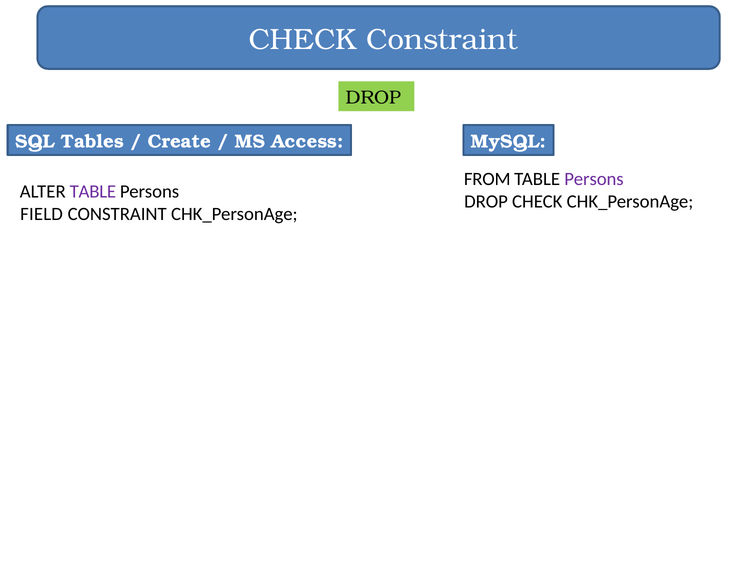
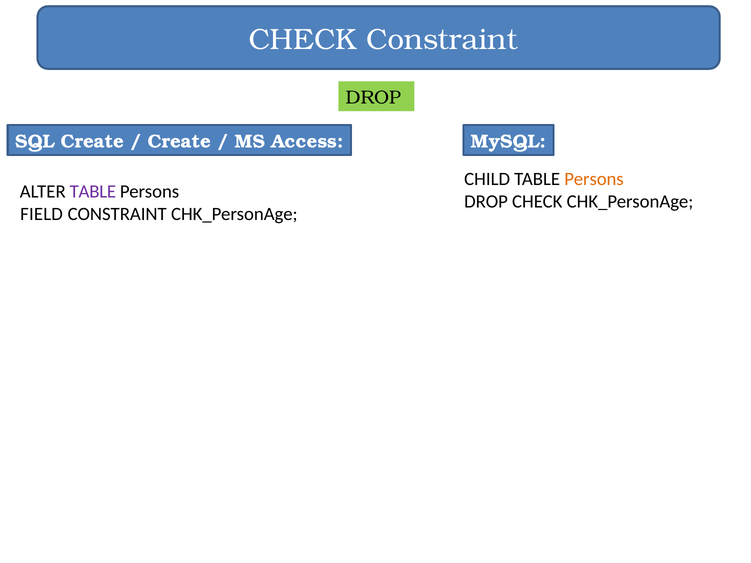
SQL Tables: Tables -> Create
FROM: FROM -> CHILD
Persons at (594, 179) colour: purple -> orange
